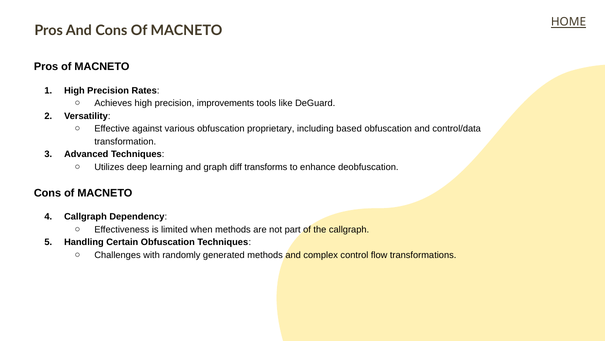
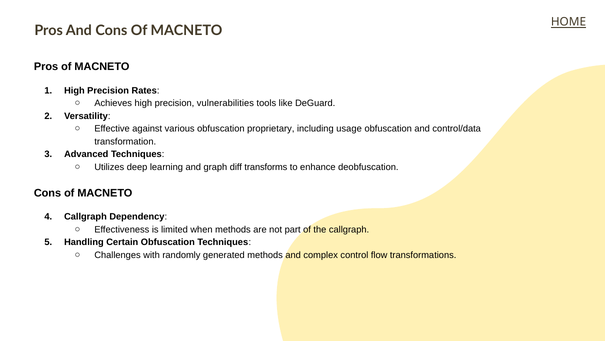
improvements: improvements -> vulnerabilities
based: based -> usage
